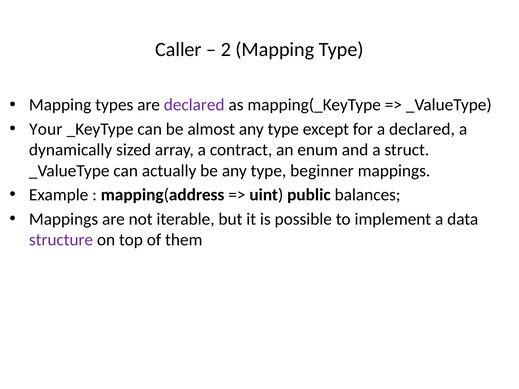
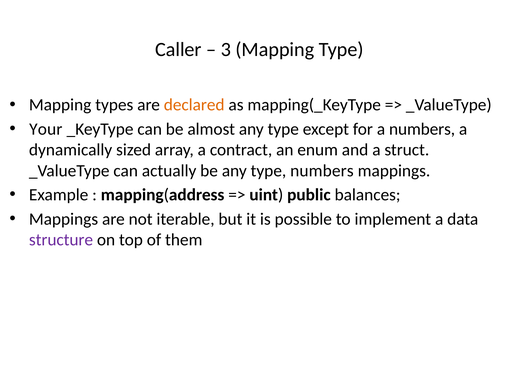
2: 2 -> 3
declared at (194, 105) colour: purple -> orange
a declared: declared -> numbers
type beginner: beginner -> numbers
